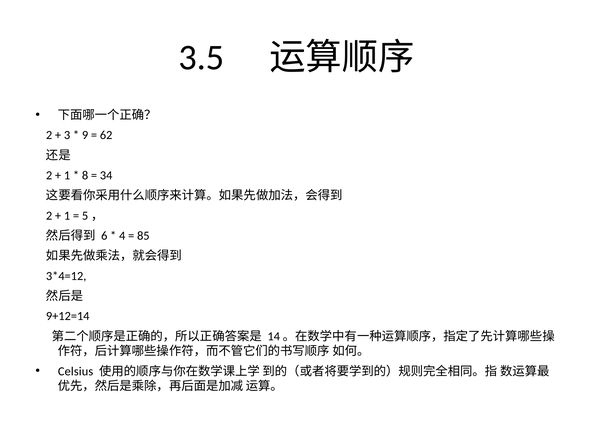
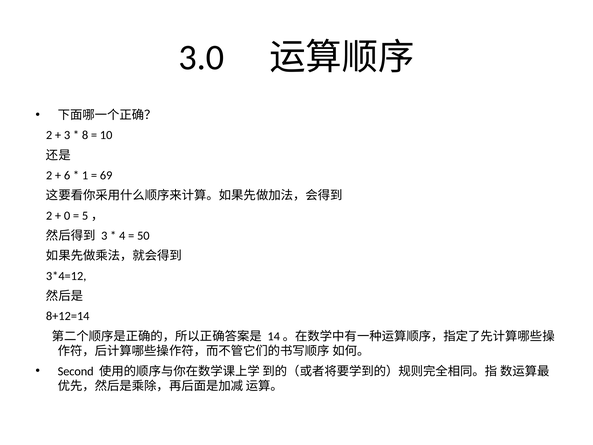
3.5: 3.5 -> 3.0
9: 9 -> 8
62: 62 -> 10
1 at (67, 175): 1 -> 6
8: 8 -> 1
34: 34 -> 69
1 at (67, 216): 1 -> 0
6 at (104, 236): 6 -> 3
85: 85 -> 50
9+12=14: 9+12=14 -> 8+12=14
Celsius: Celsius -> Second
